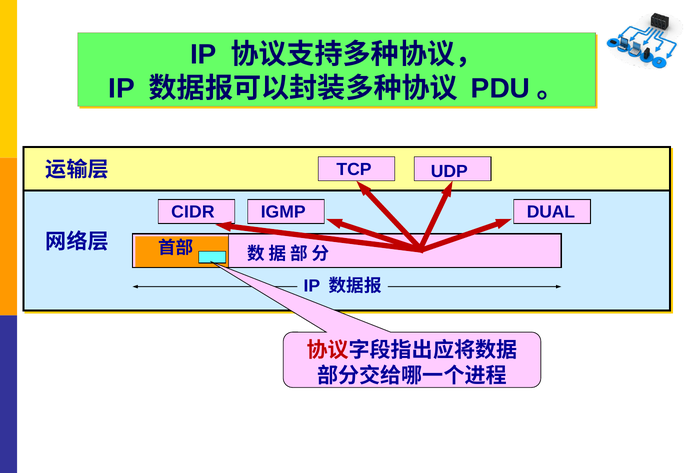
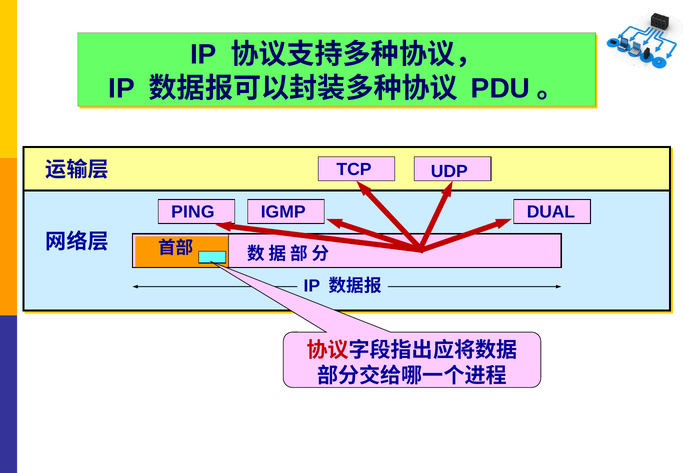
CIDR: CIDR -> PING
